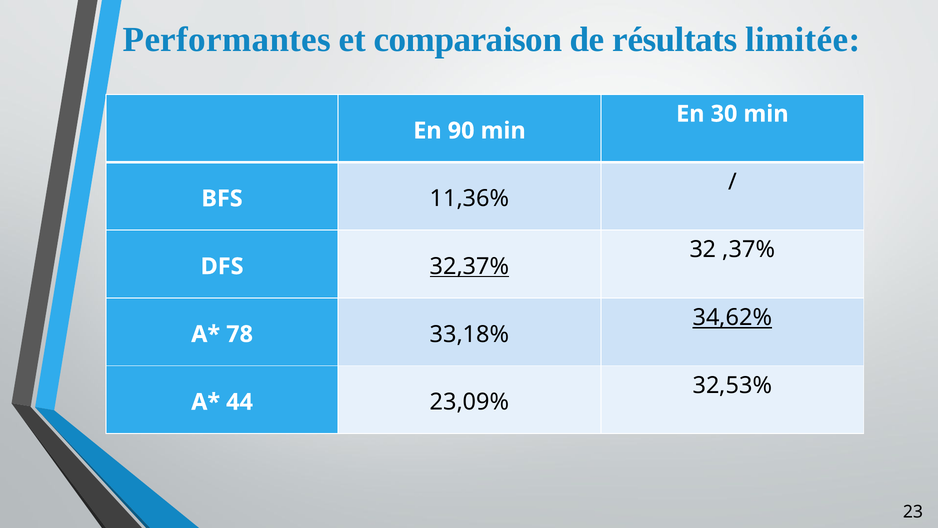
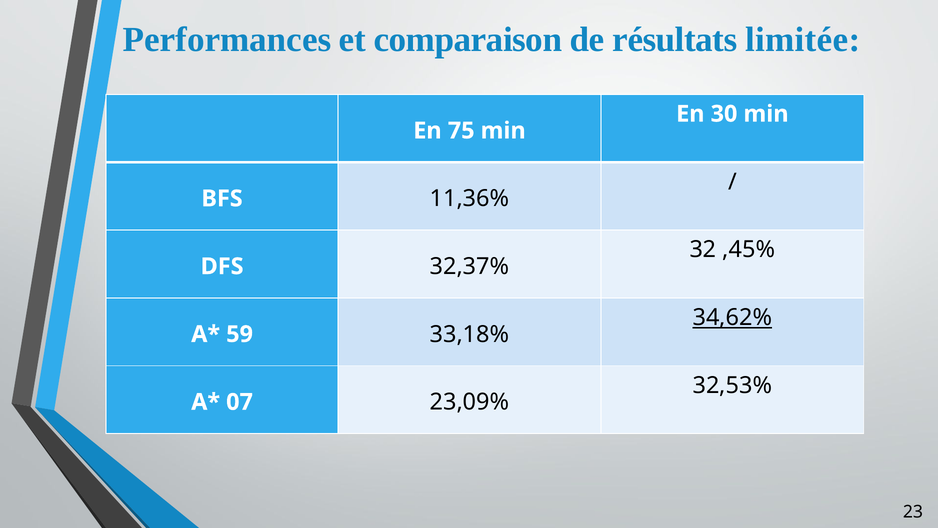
Performantes: Performantes -> Performances
90: 90 -> 75
,37%: ,37% -> ,45%
32,37% underline: present -> none
78: 78 -> 59
44: 44 -> 07
